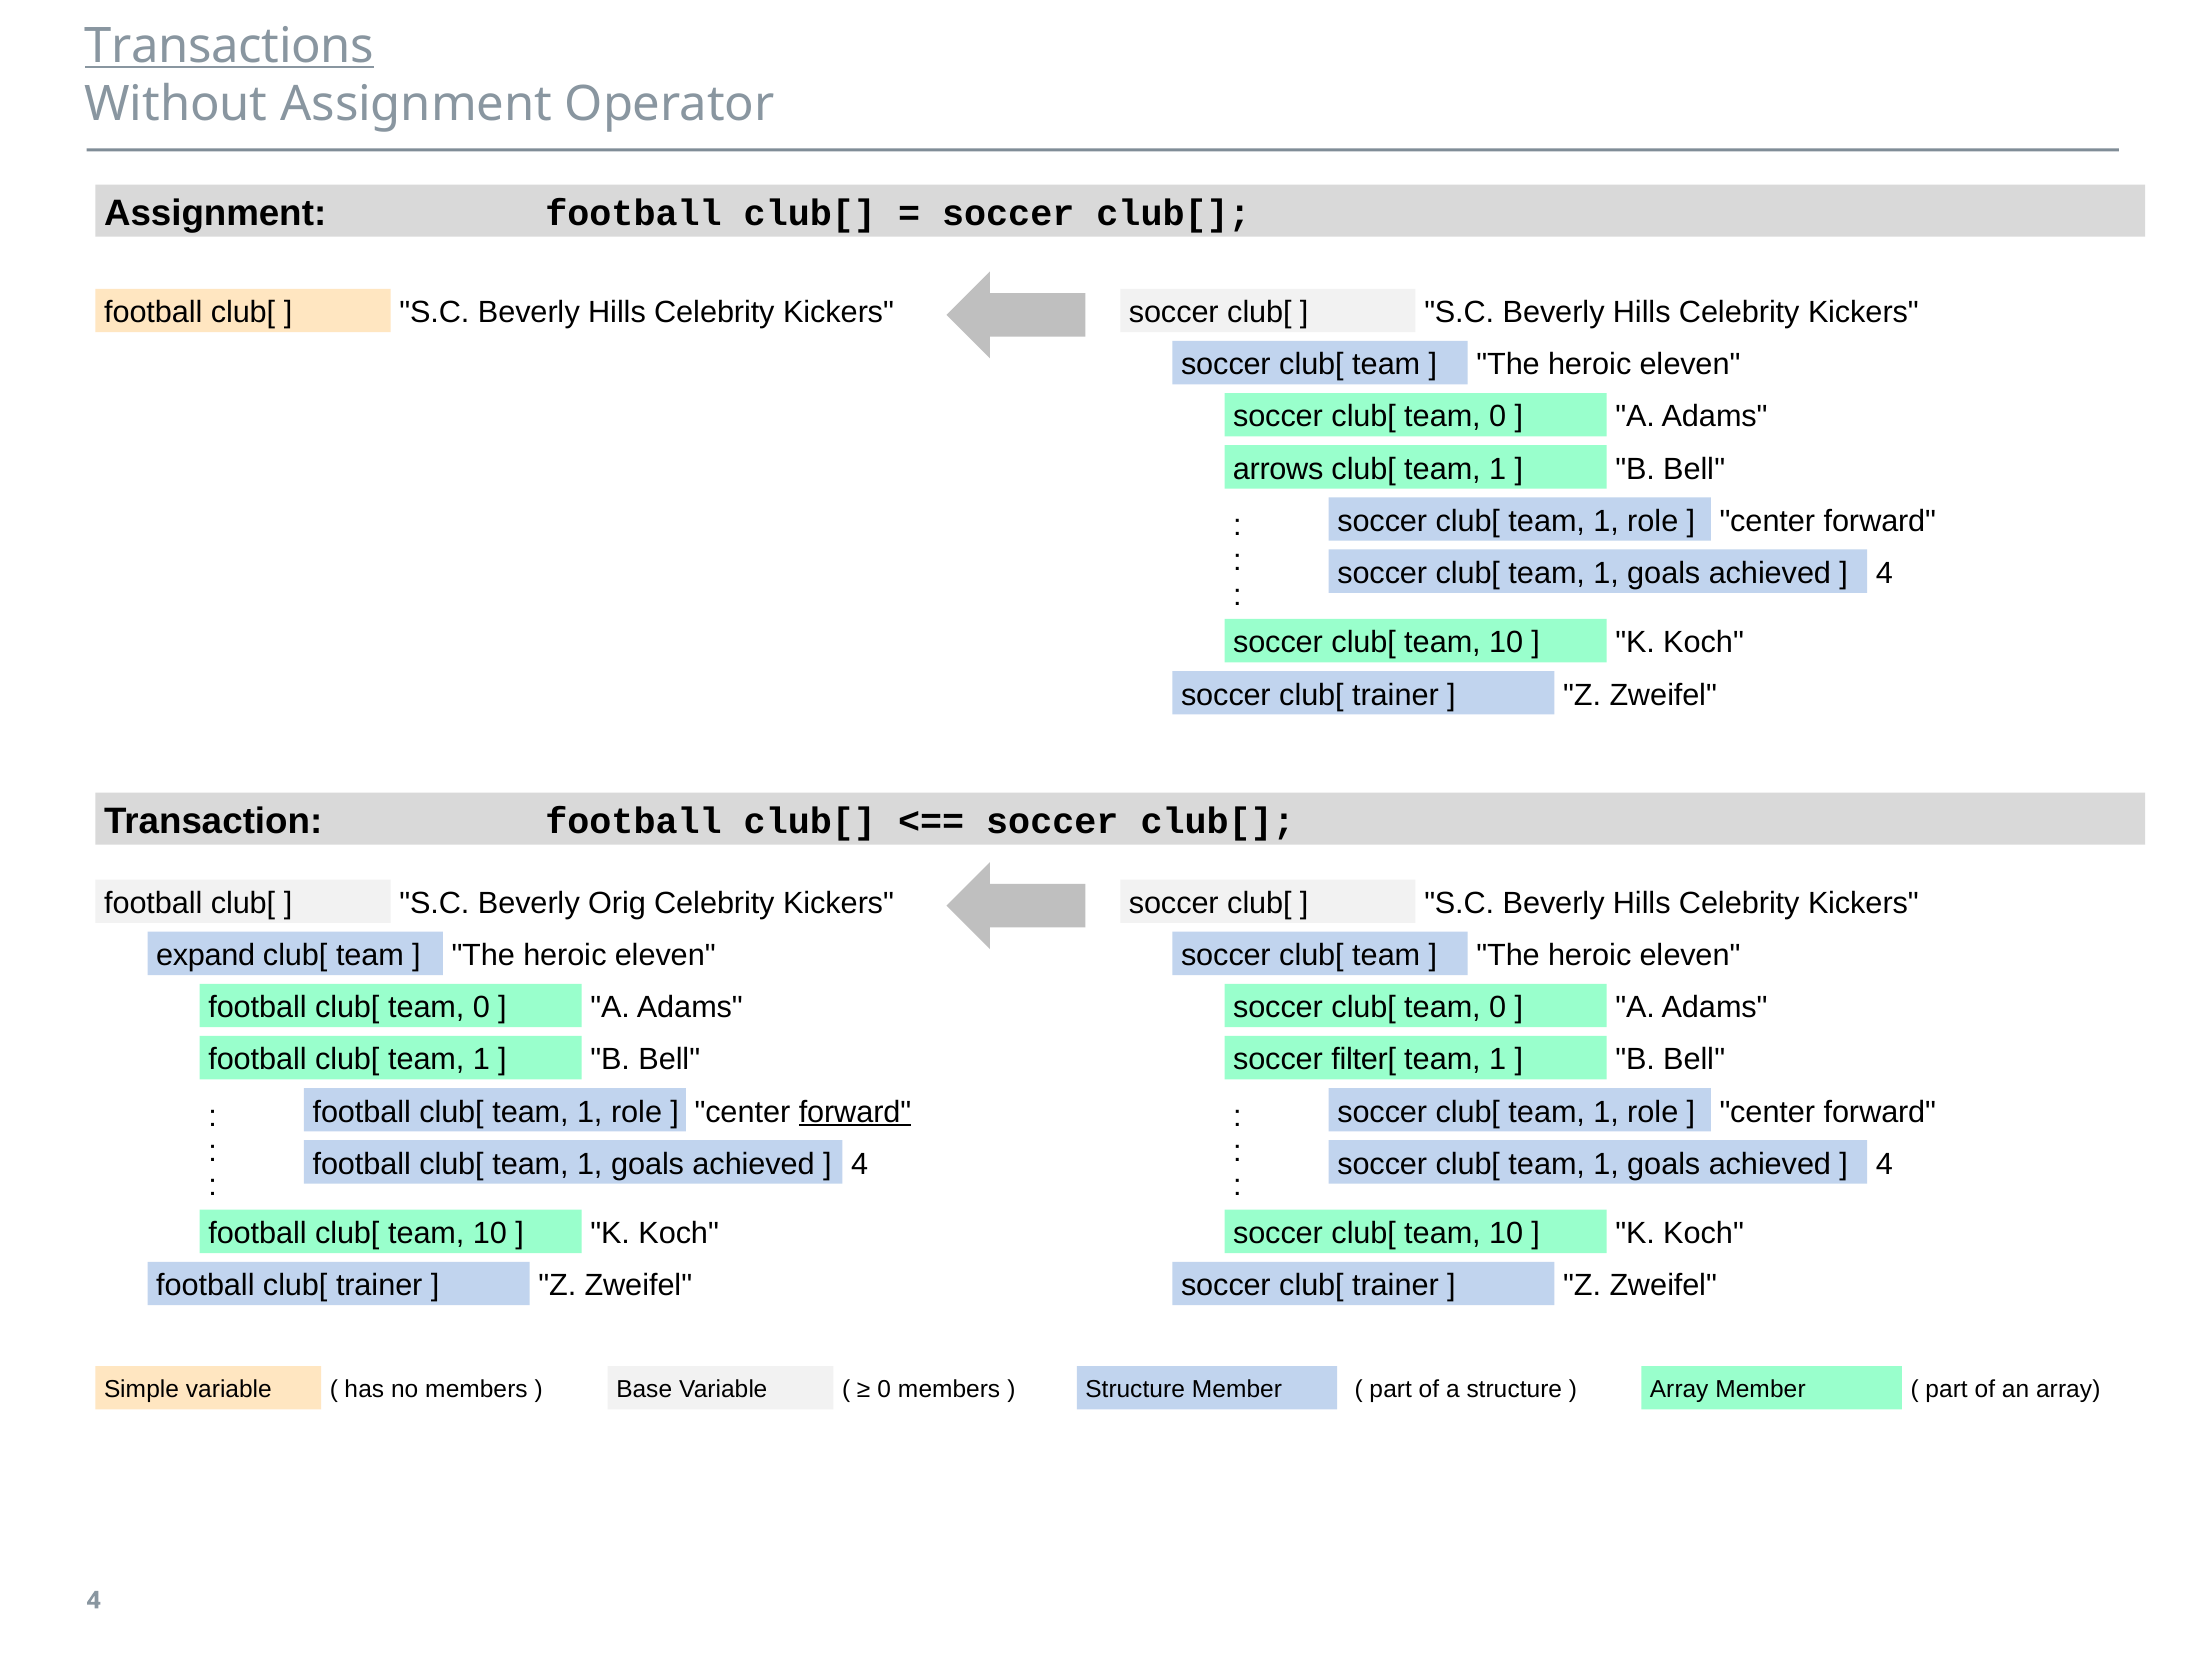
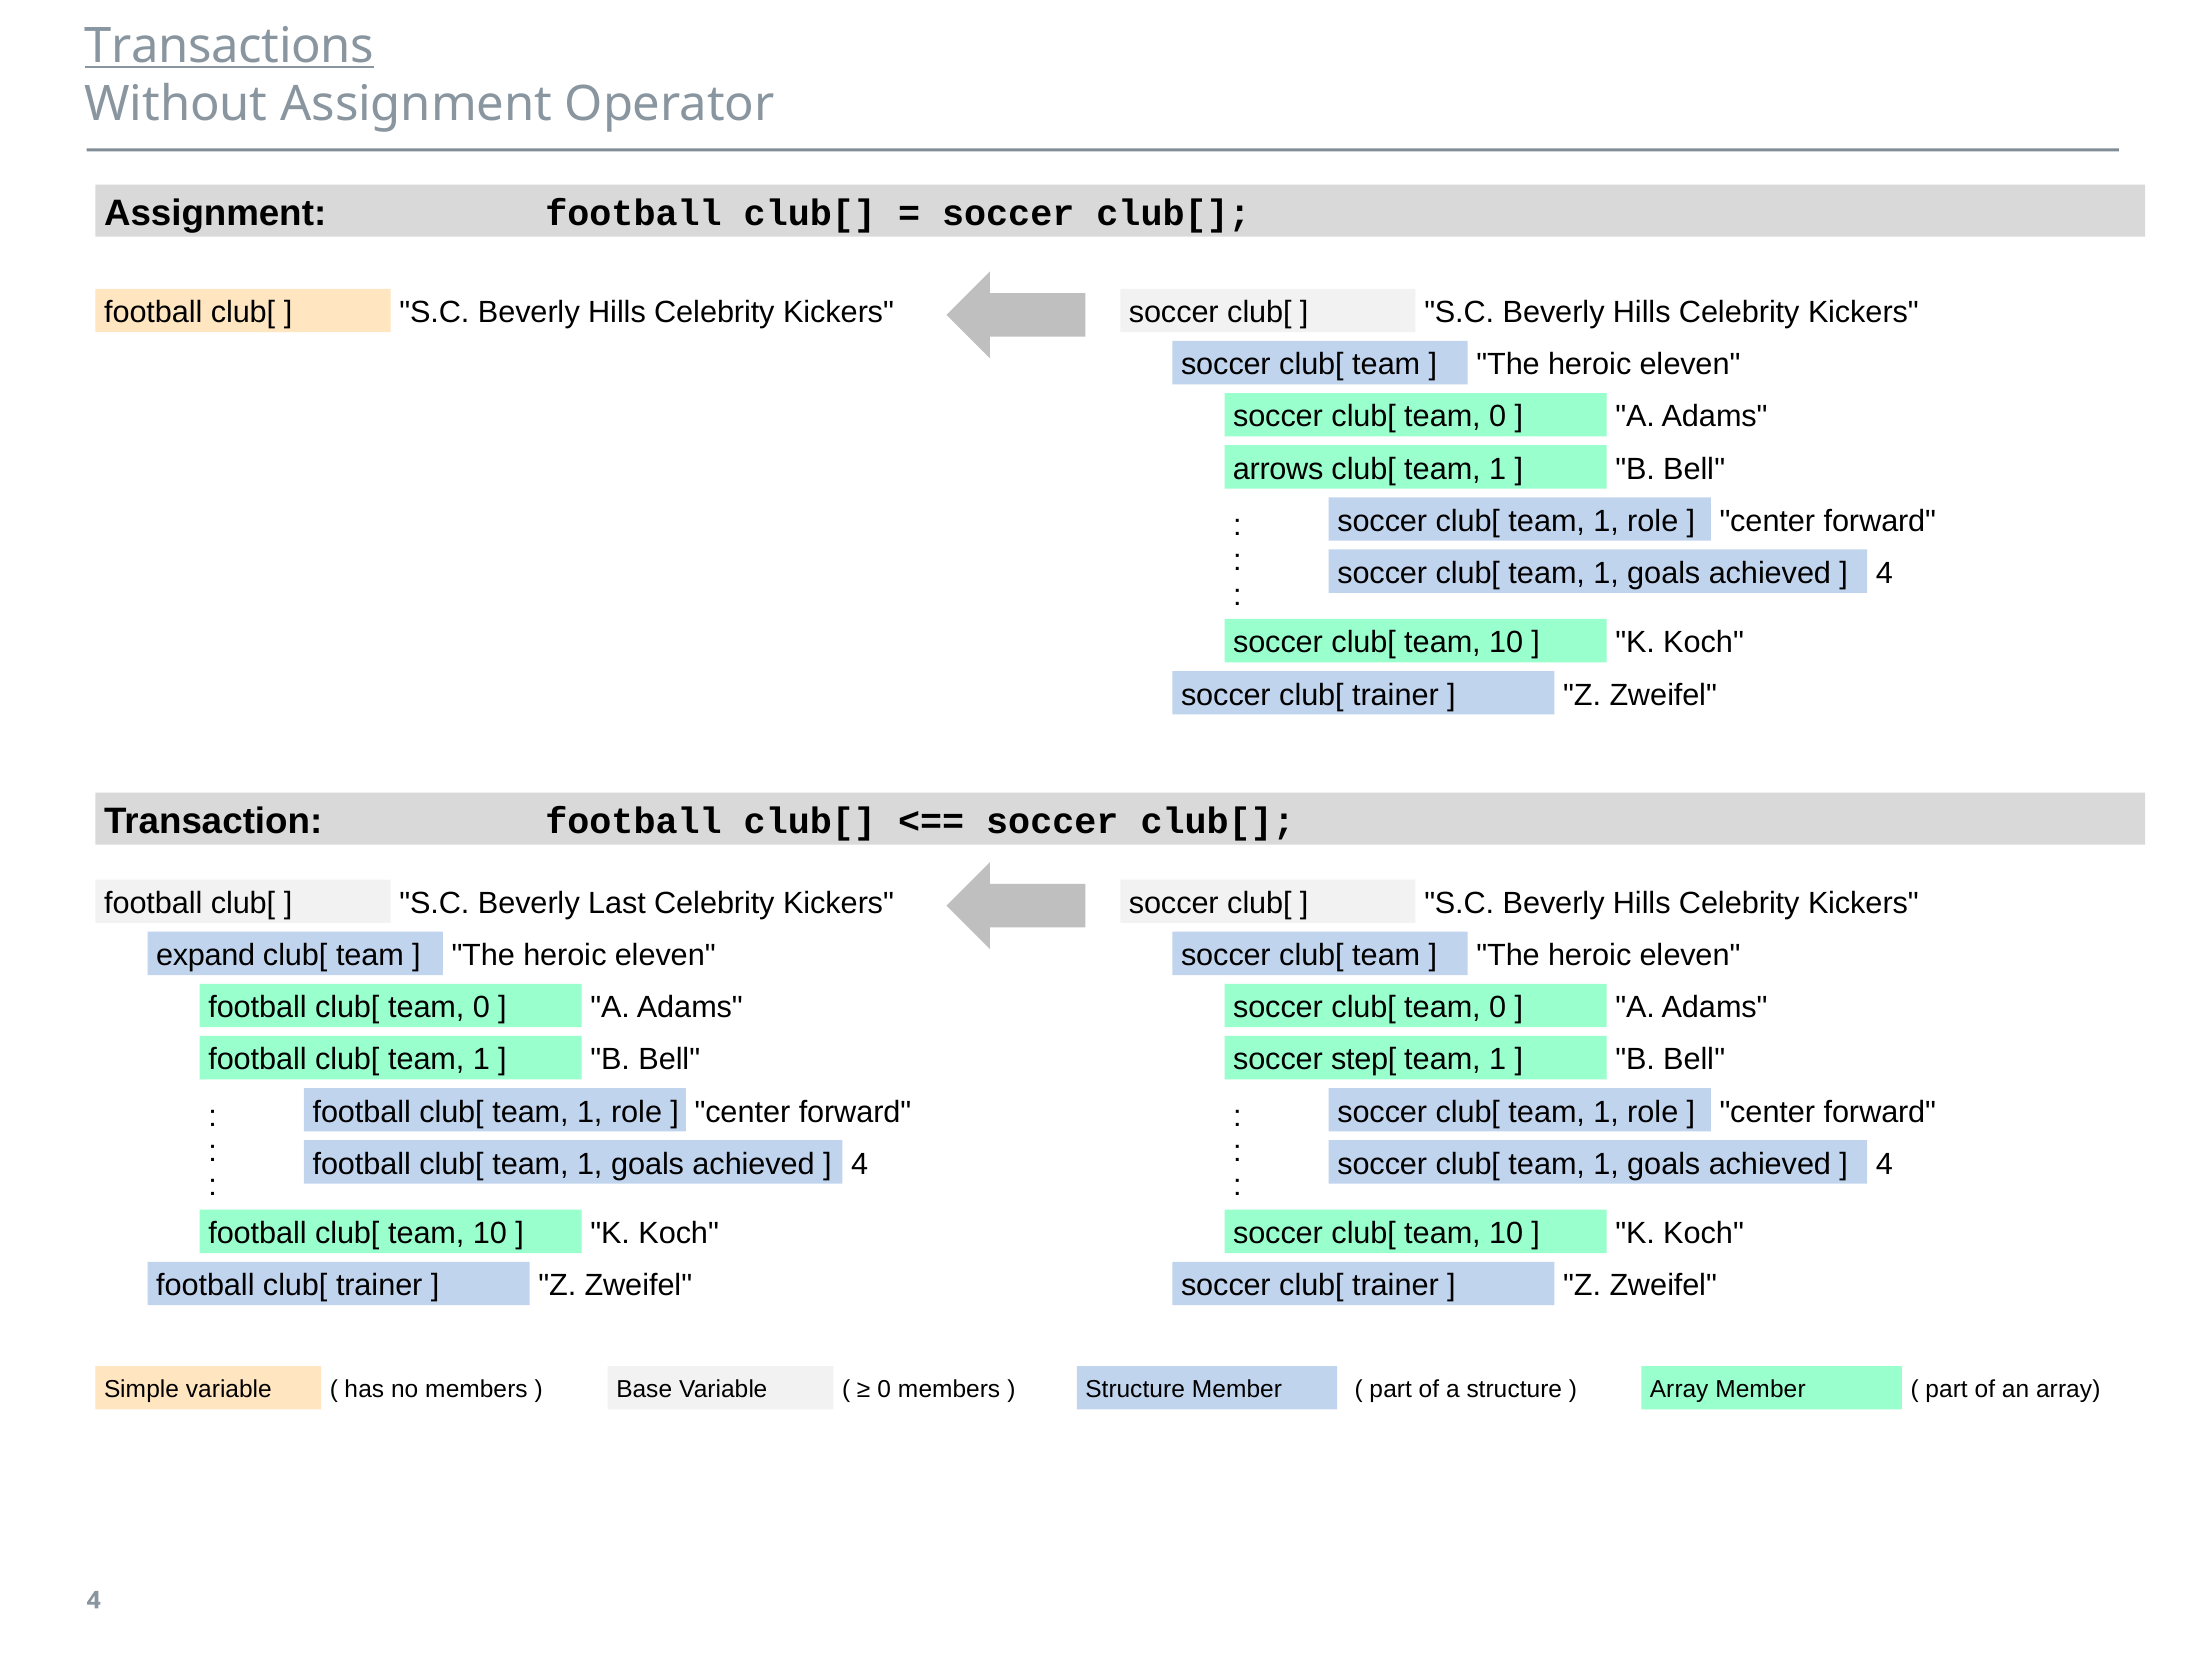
Orig: Orig -> Last
filter[: filter[ -> step[
forward at (855, 1112) underline: present -> none
